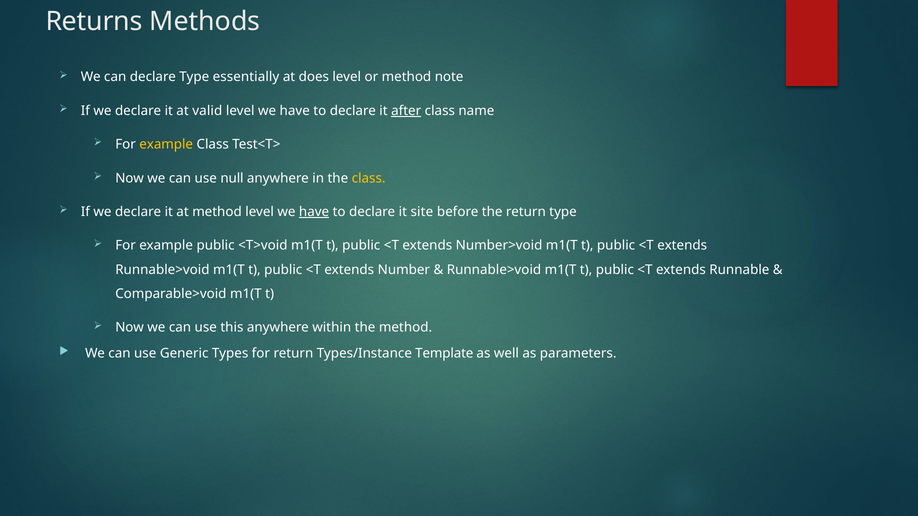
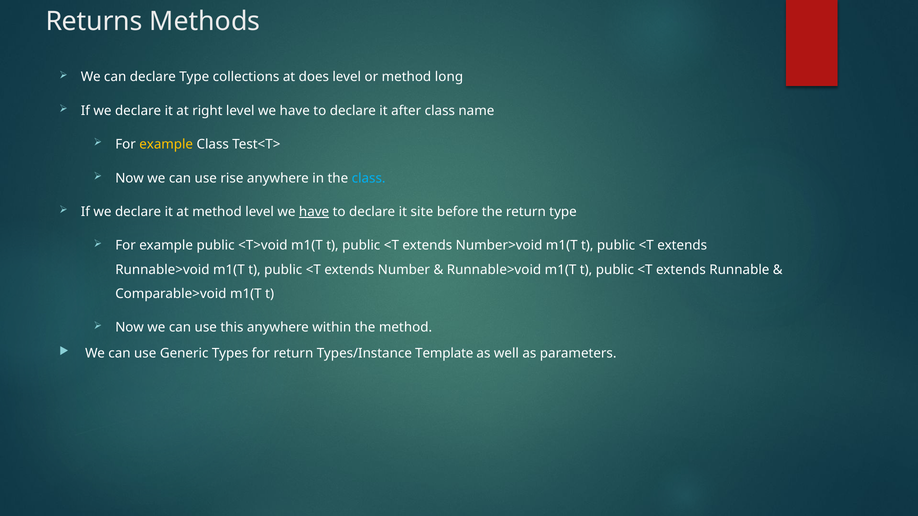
essentially: essentially -> collections
note: note -> long
valid: valid -> right
after underline: present -> none
null: null -> rise
class at (369, 178) colour: yellow -> light blue
